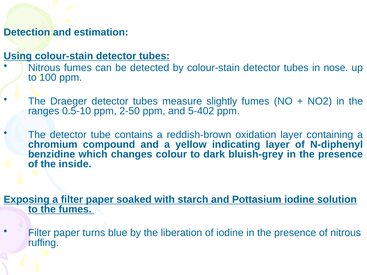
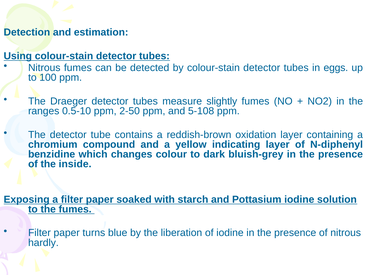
nose: nose -> eggs
5-402: 5-402 -> 5-108
ruffing: ruffing -> hardly
